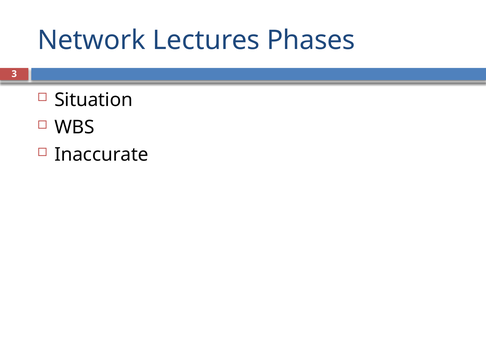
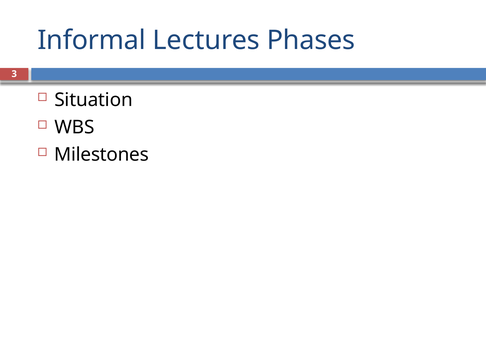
Network: Network -> Informal
Inaccurate: Inaccurate -> Milestones
